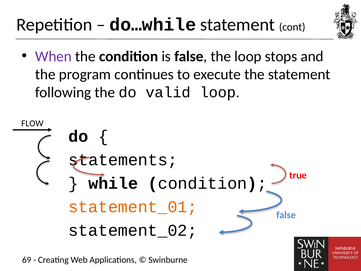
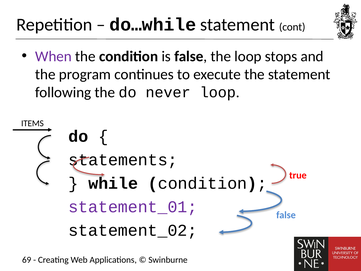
valid: valid -> never
FLOW: FLOW -> ITEMS
statement_01 colour: orange -> purple
